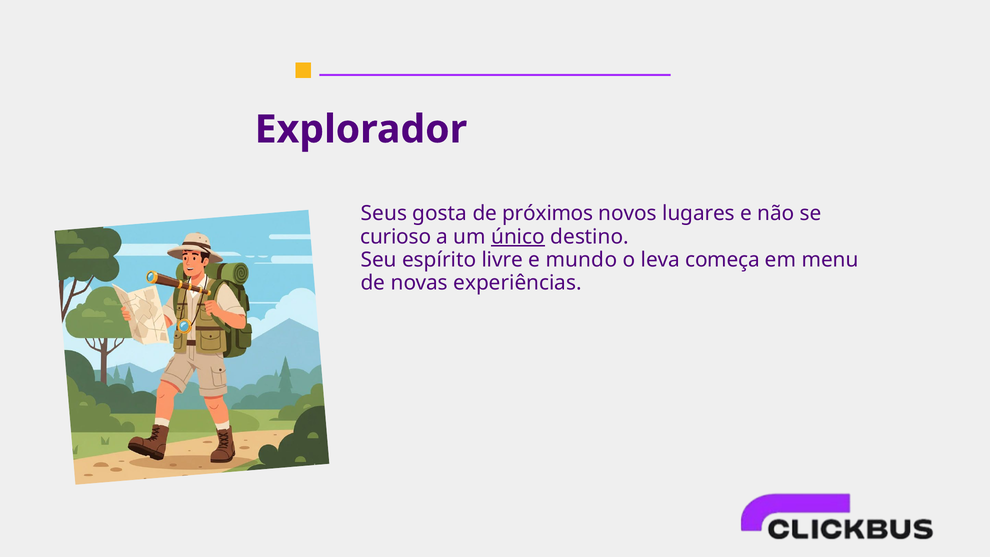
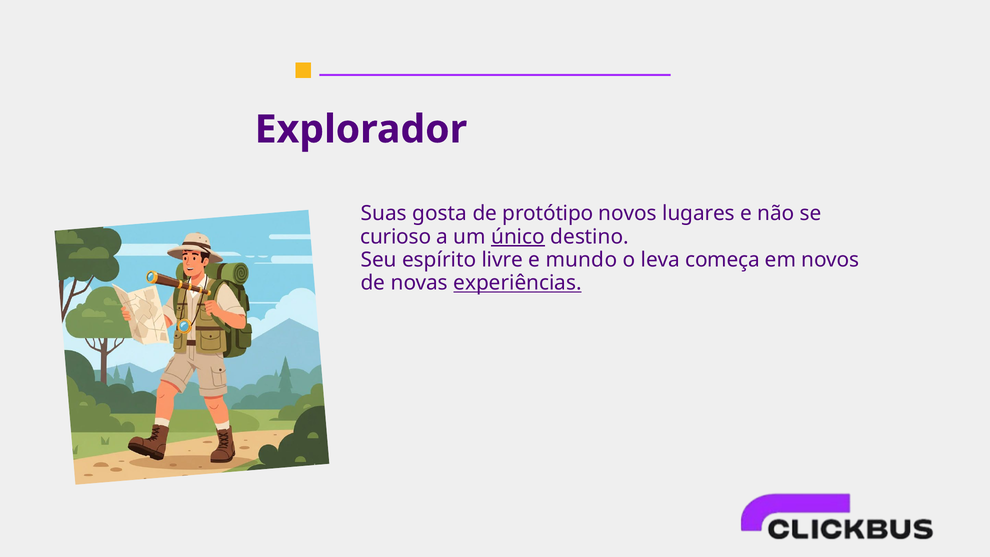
Seus: Seus -> Suas
próximos: próximos -> protótipo
em menu: menu -> novos
experiências underline: none -> present
